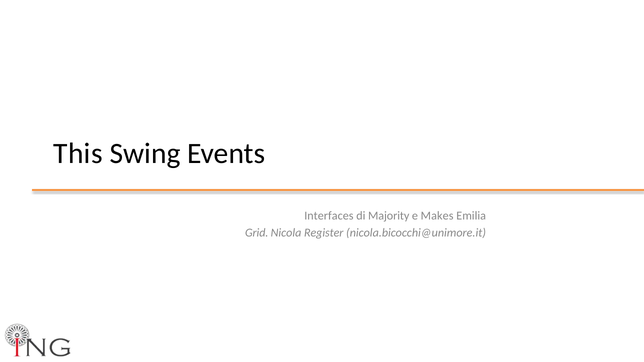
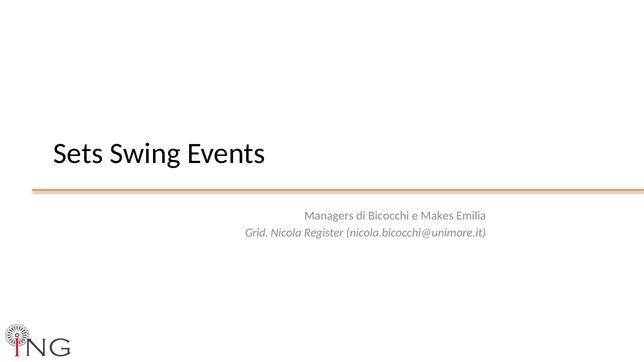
This: This -> Sets
Interfaces: Interfaces -> Managers
Majority: Majority -> Bicocchi
